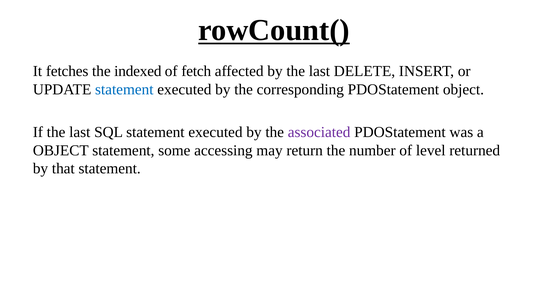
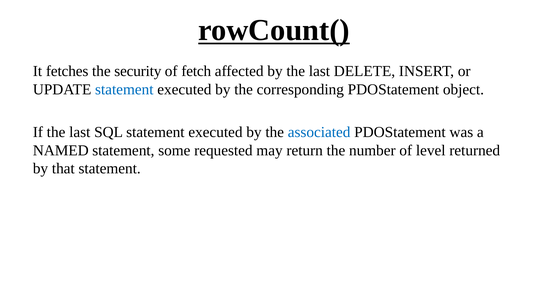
indexed: indexed -> security
associated colour: purple -> blue
OBJECT at (61, 150): OBJECT -> NAMED
accessing: accessing -> requested
